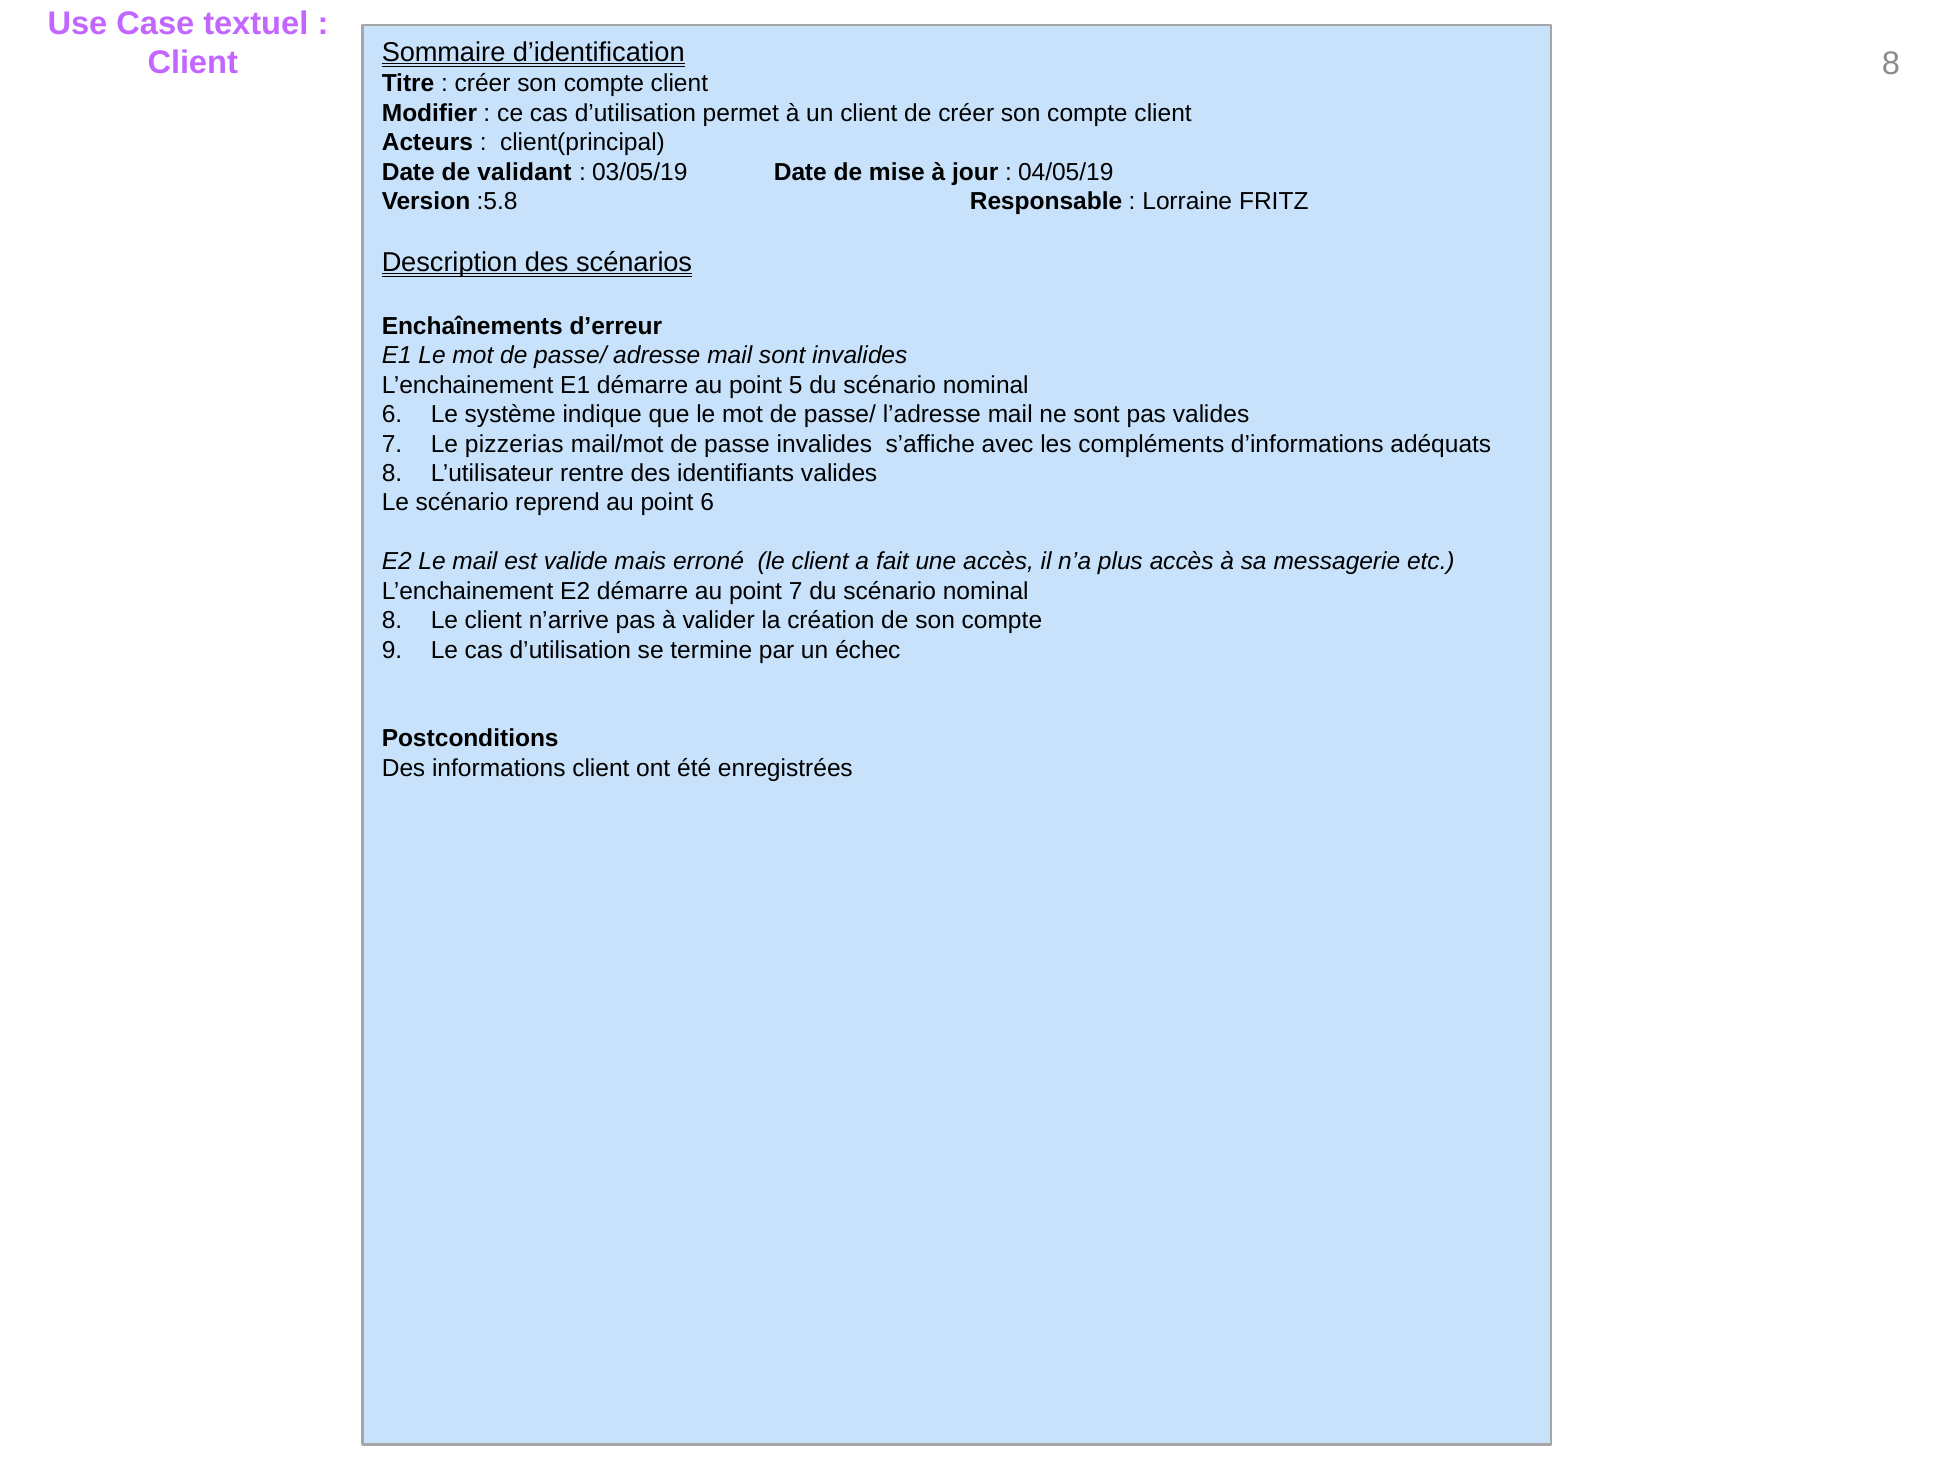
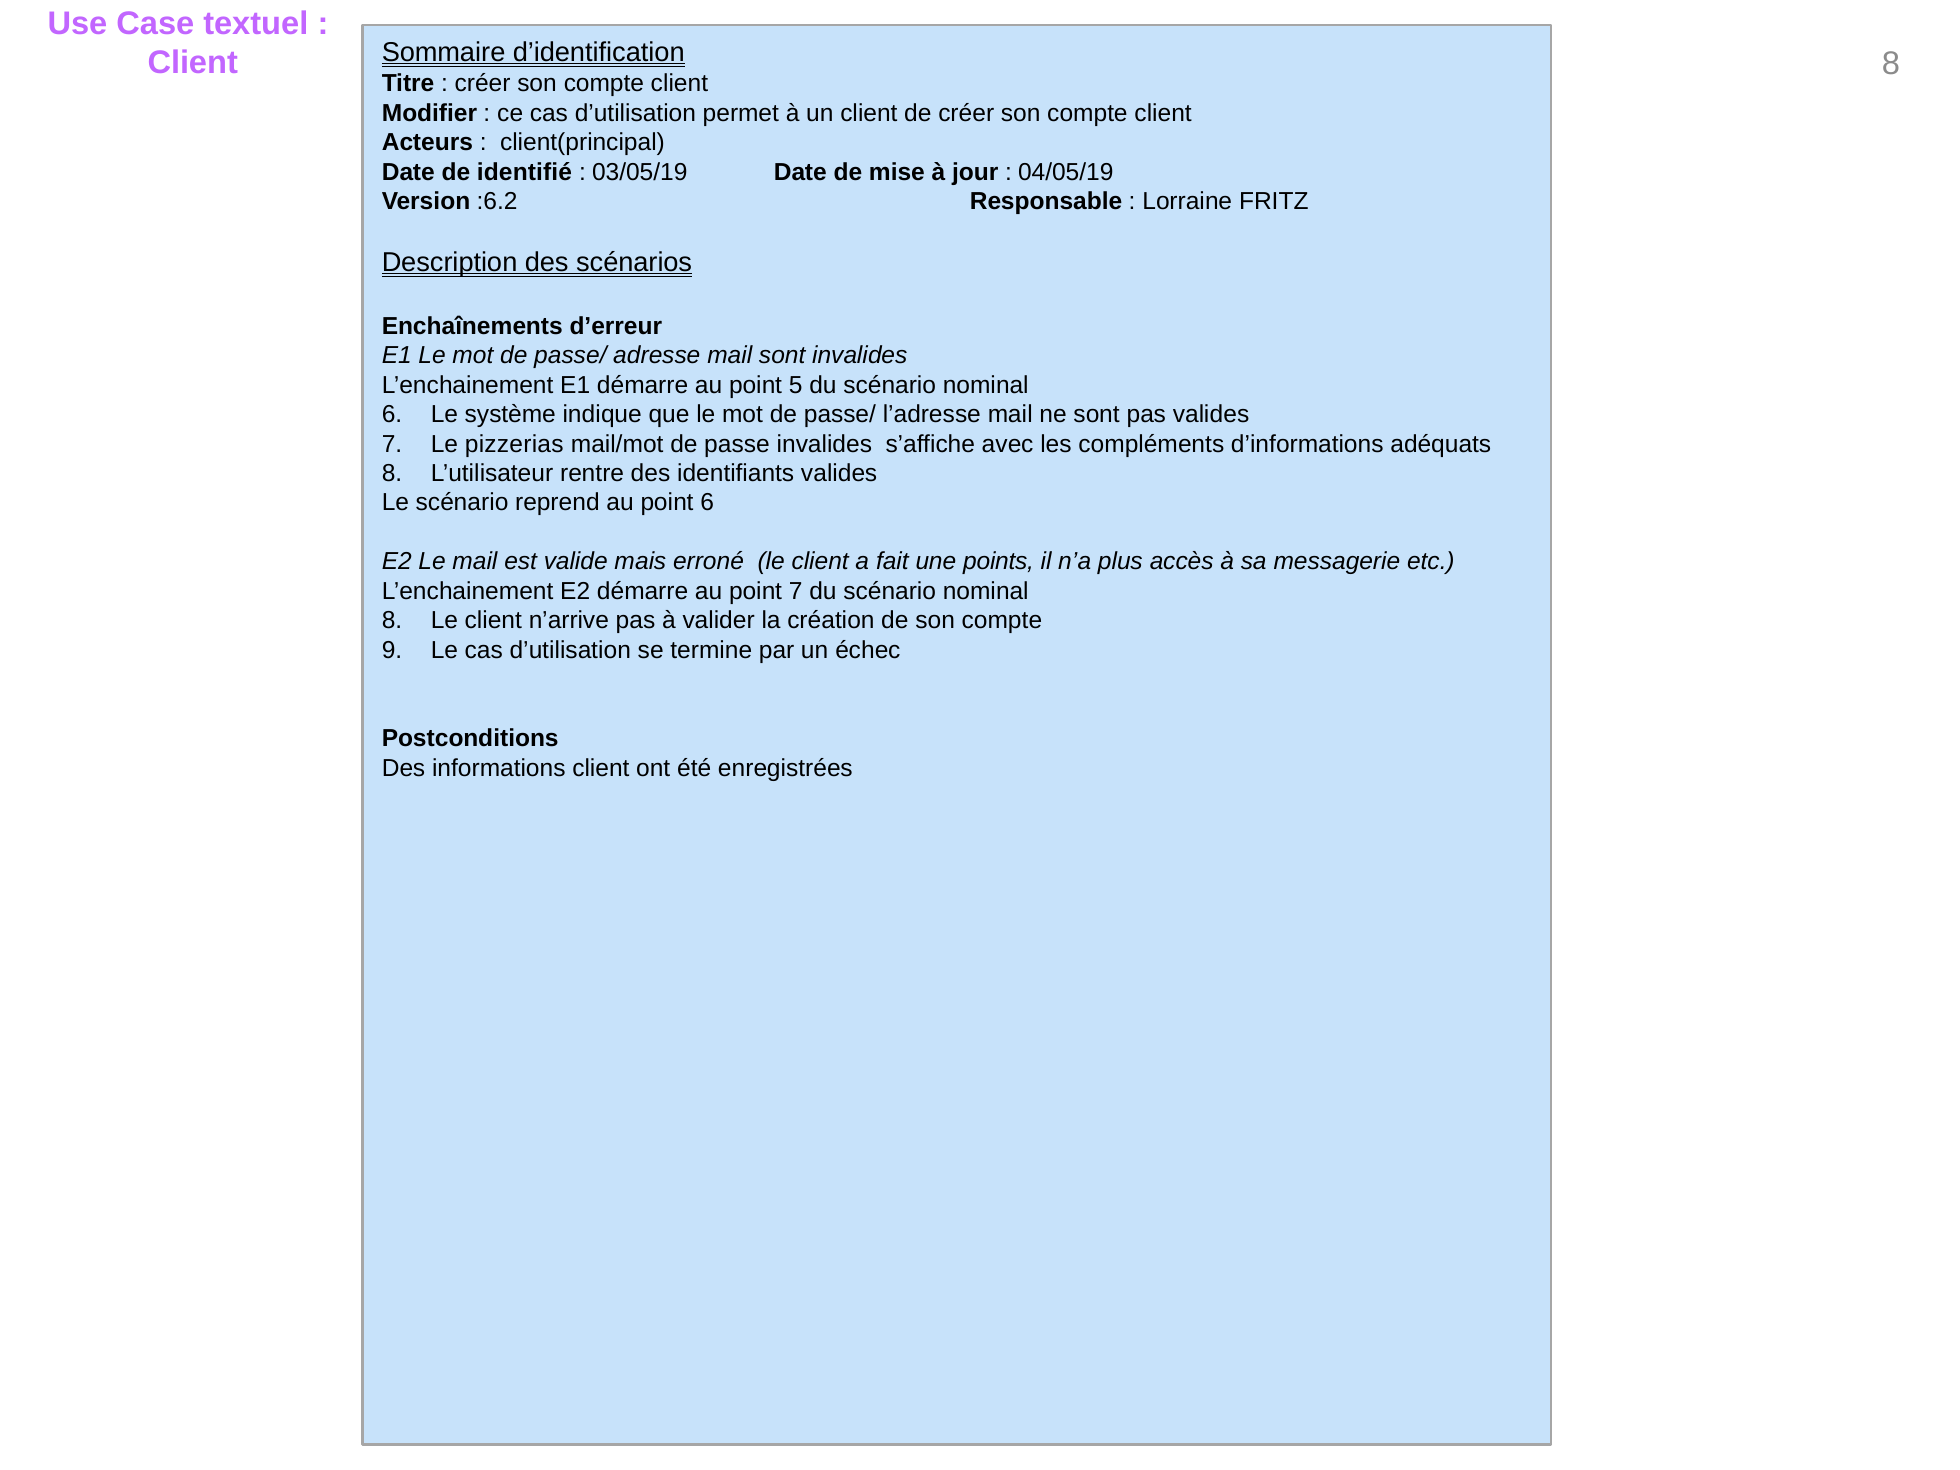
validant: validant -> identifié
:5.8: :5.8 -> :6.2
une accès: accès -> points
